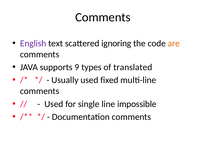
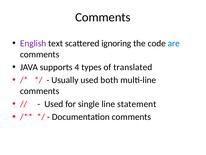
are colour: orange -> blue
9: 9 -> 4
fixed: fixed -> both
impossible: impossible -> statement
